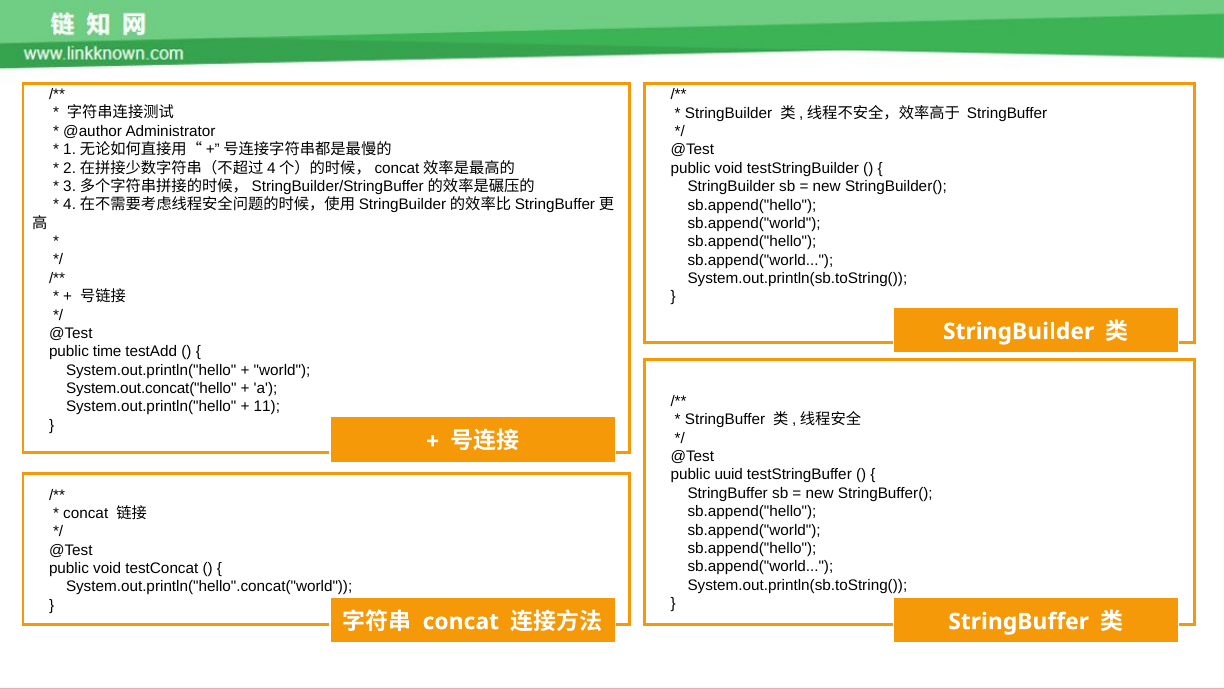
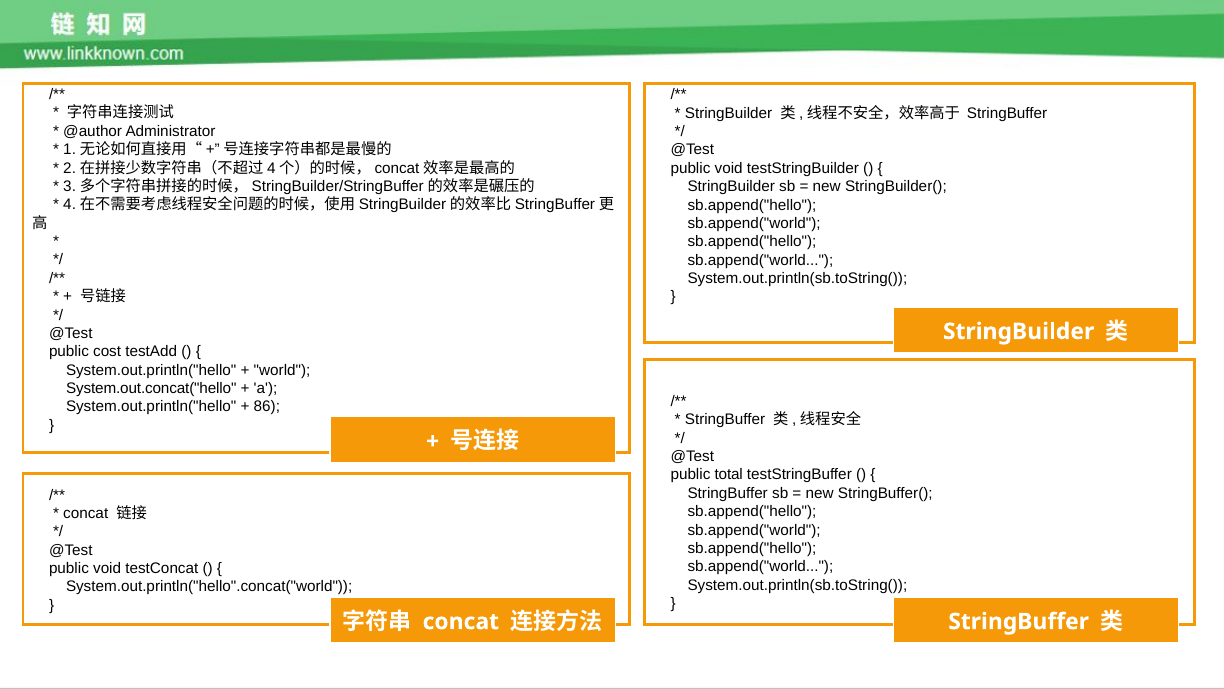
time: time -> cost
11: 11 -> 86
uuid: uuid -> total
